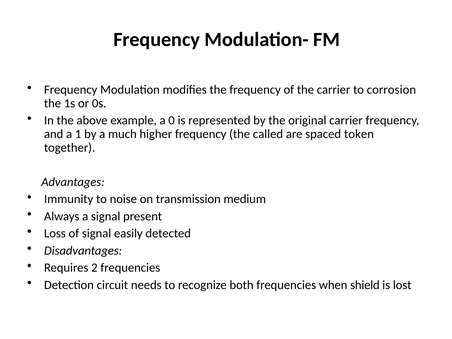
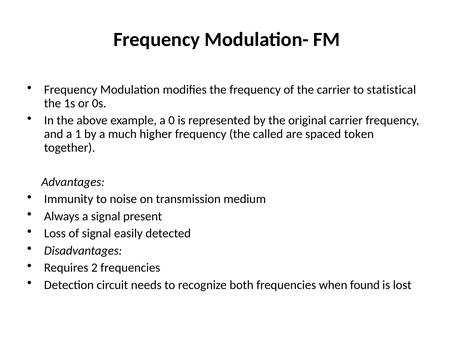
corrosion: corrosion -> statistical
shield: shield -> found
